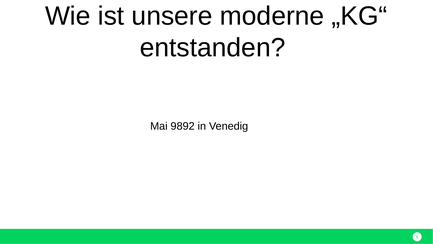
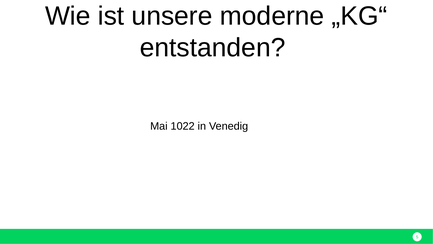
9892: 9892 -> 1022
